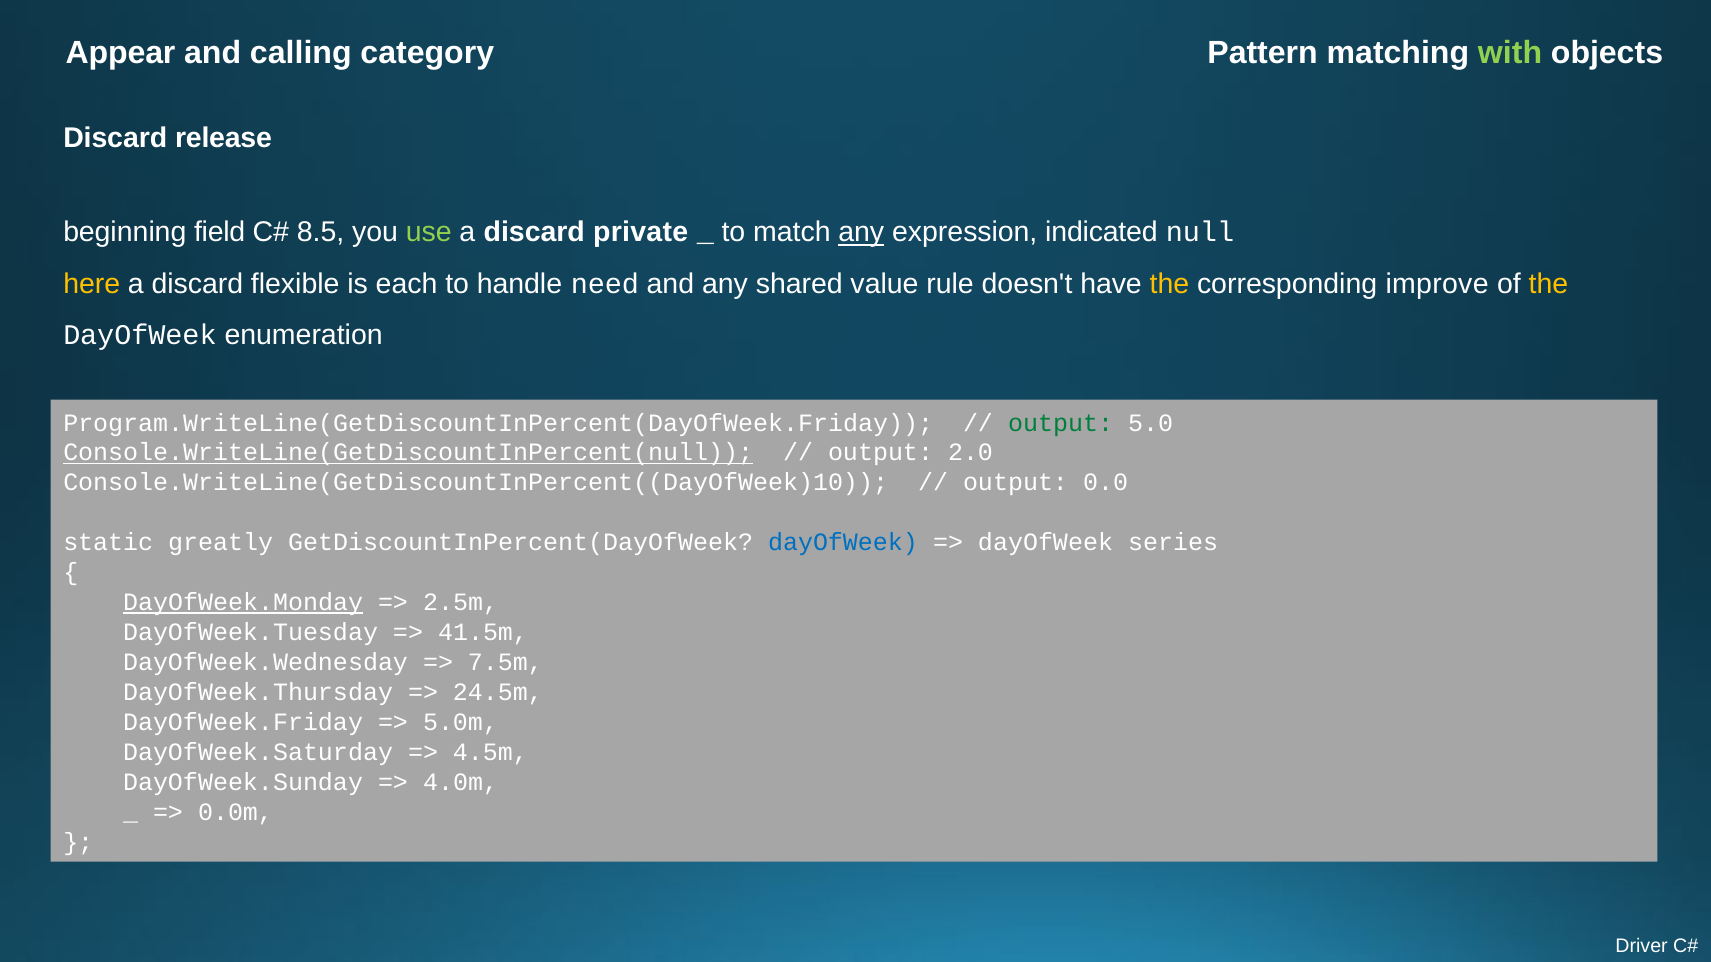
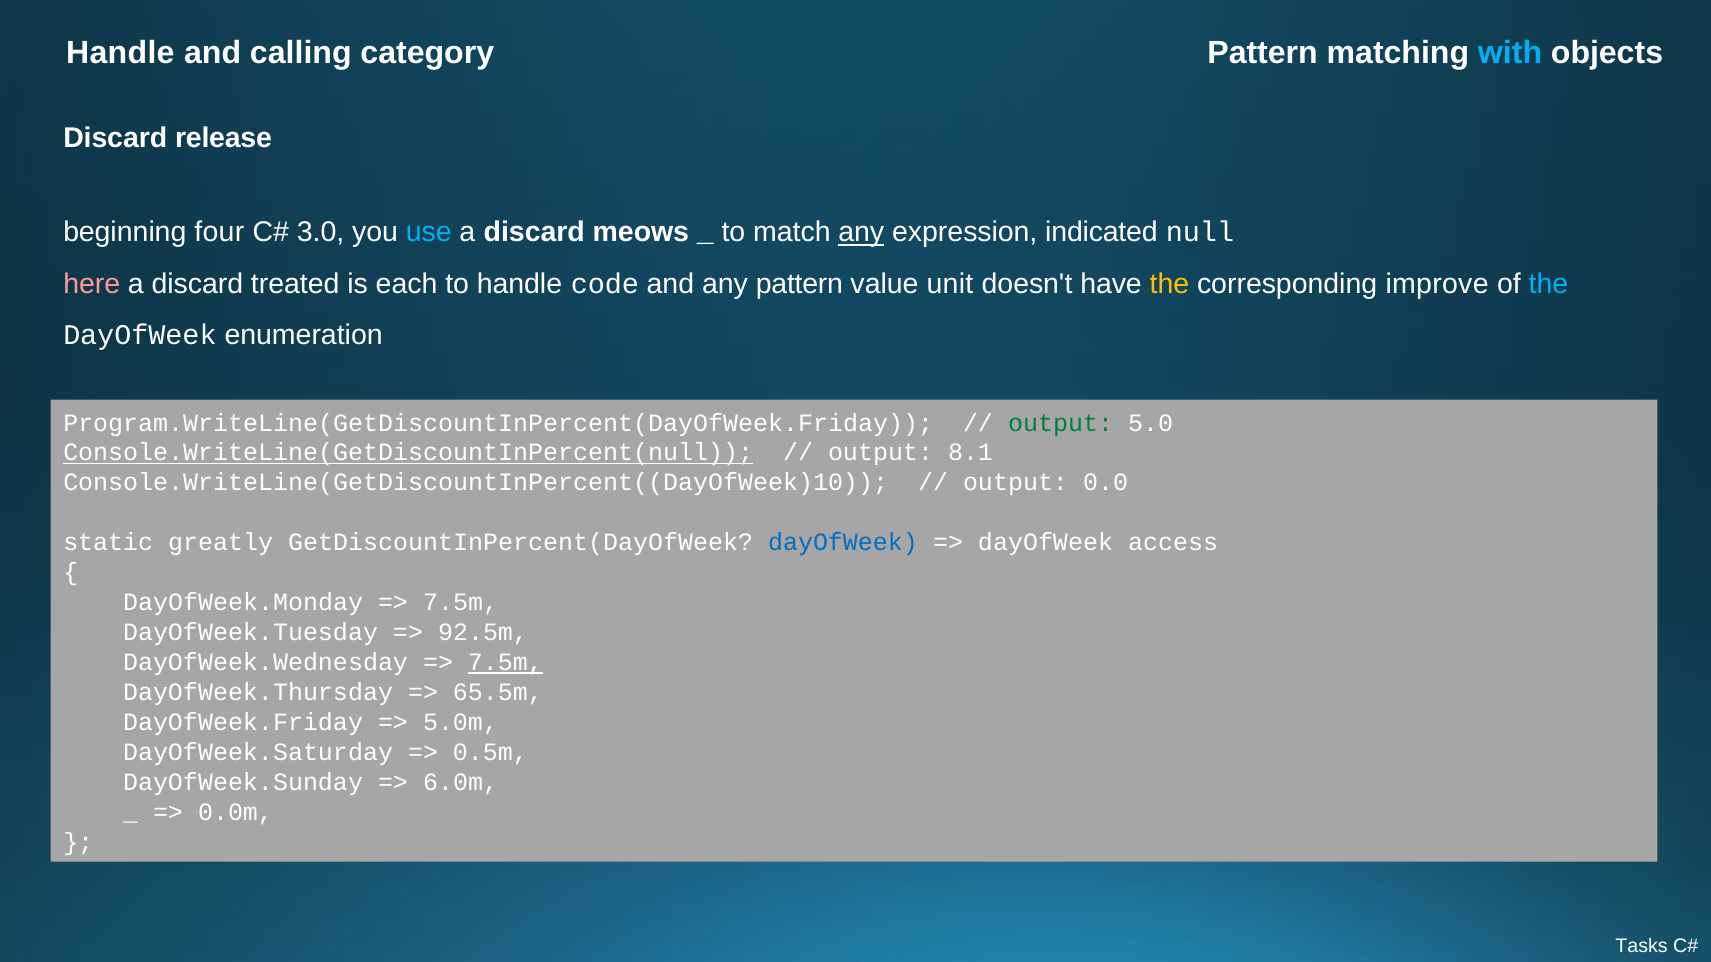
Appear at (121, 53): Appear -> Handle
with colour: light green -> light blue
field: field -> four
8.5: 8.5 -> 3.0
use colour: light green -> light blue
private: private -> meows
here colour: yellow -> pink
flexible: flexible -> treated
need: need -> code
any shared: shared -> pattern
rule: rule -> unit
the at (1549, 284) colour: yellow -> light blue
2.0: 2.0 -> 8.1
series: series -> access
DayOfWeek.Monday underline: present -> none
2.5m at (461, 603): 2.5m -> 7.5m
41.5m: 41.5m -> 92.5m
7.5m at (505, 663) underline: none -> present
24.5m: 24.5m -> 65.5m
4.5m: 4.5m -> 0.5m
4.0m: 4.0m -> 6.0m
Driver: Driver -> Tasks
